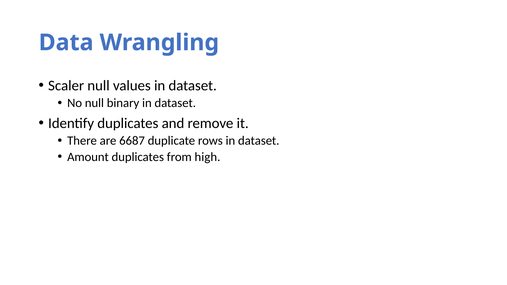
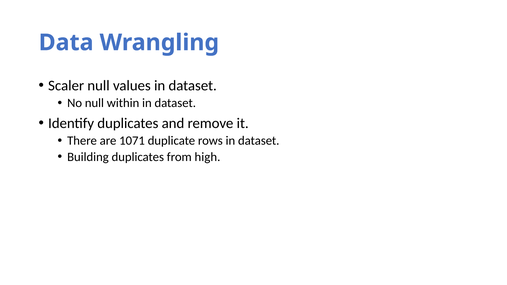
binary: binary -> within
6687: 6687 -> 1071
Amount: Amount -> Building
